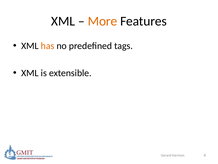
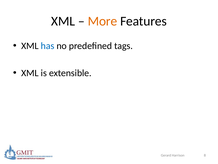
has colour: orange -> blue
